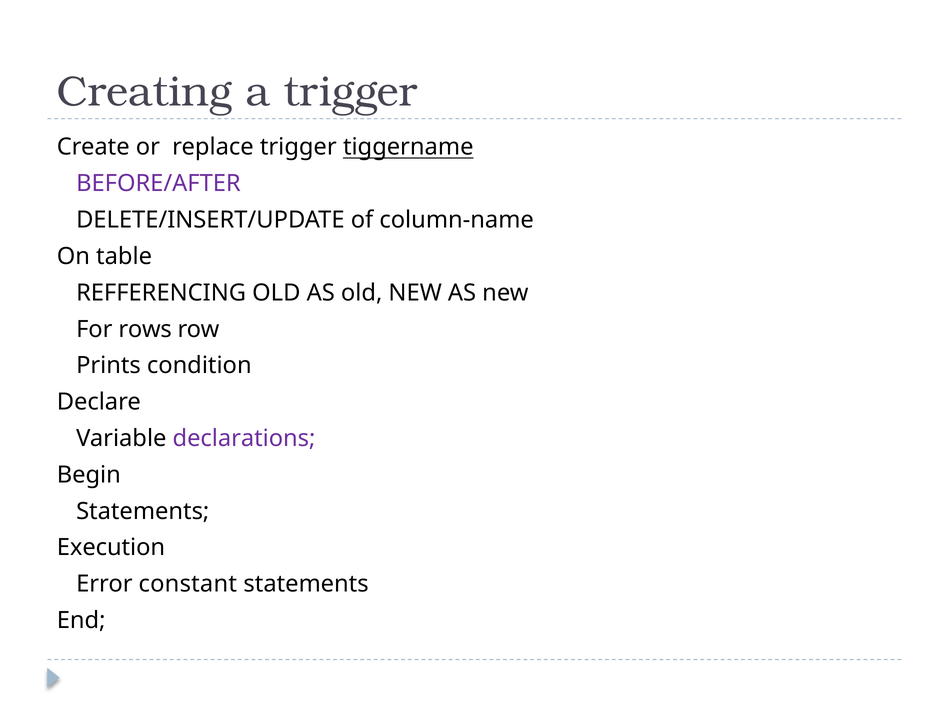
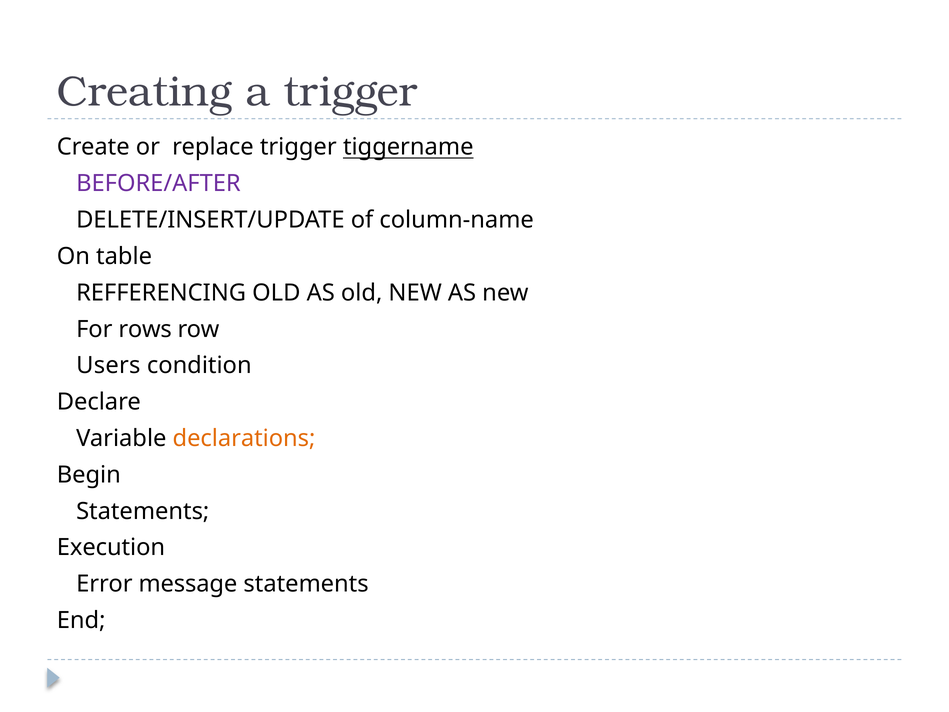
Prints: Prints -> Users
declarations colour: purple -> orange
constant: constant -> message
